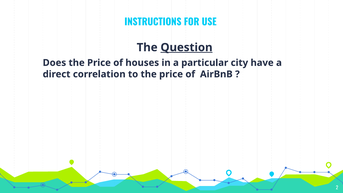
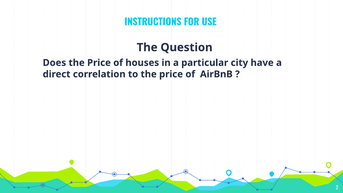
Question underline: present -> none
